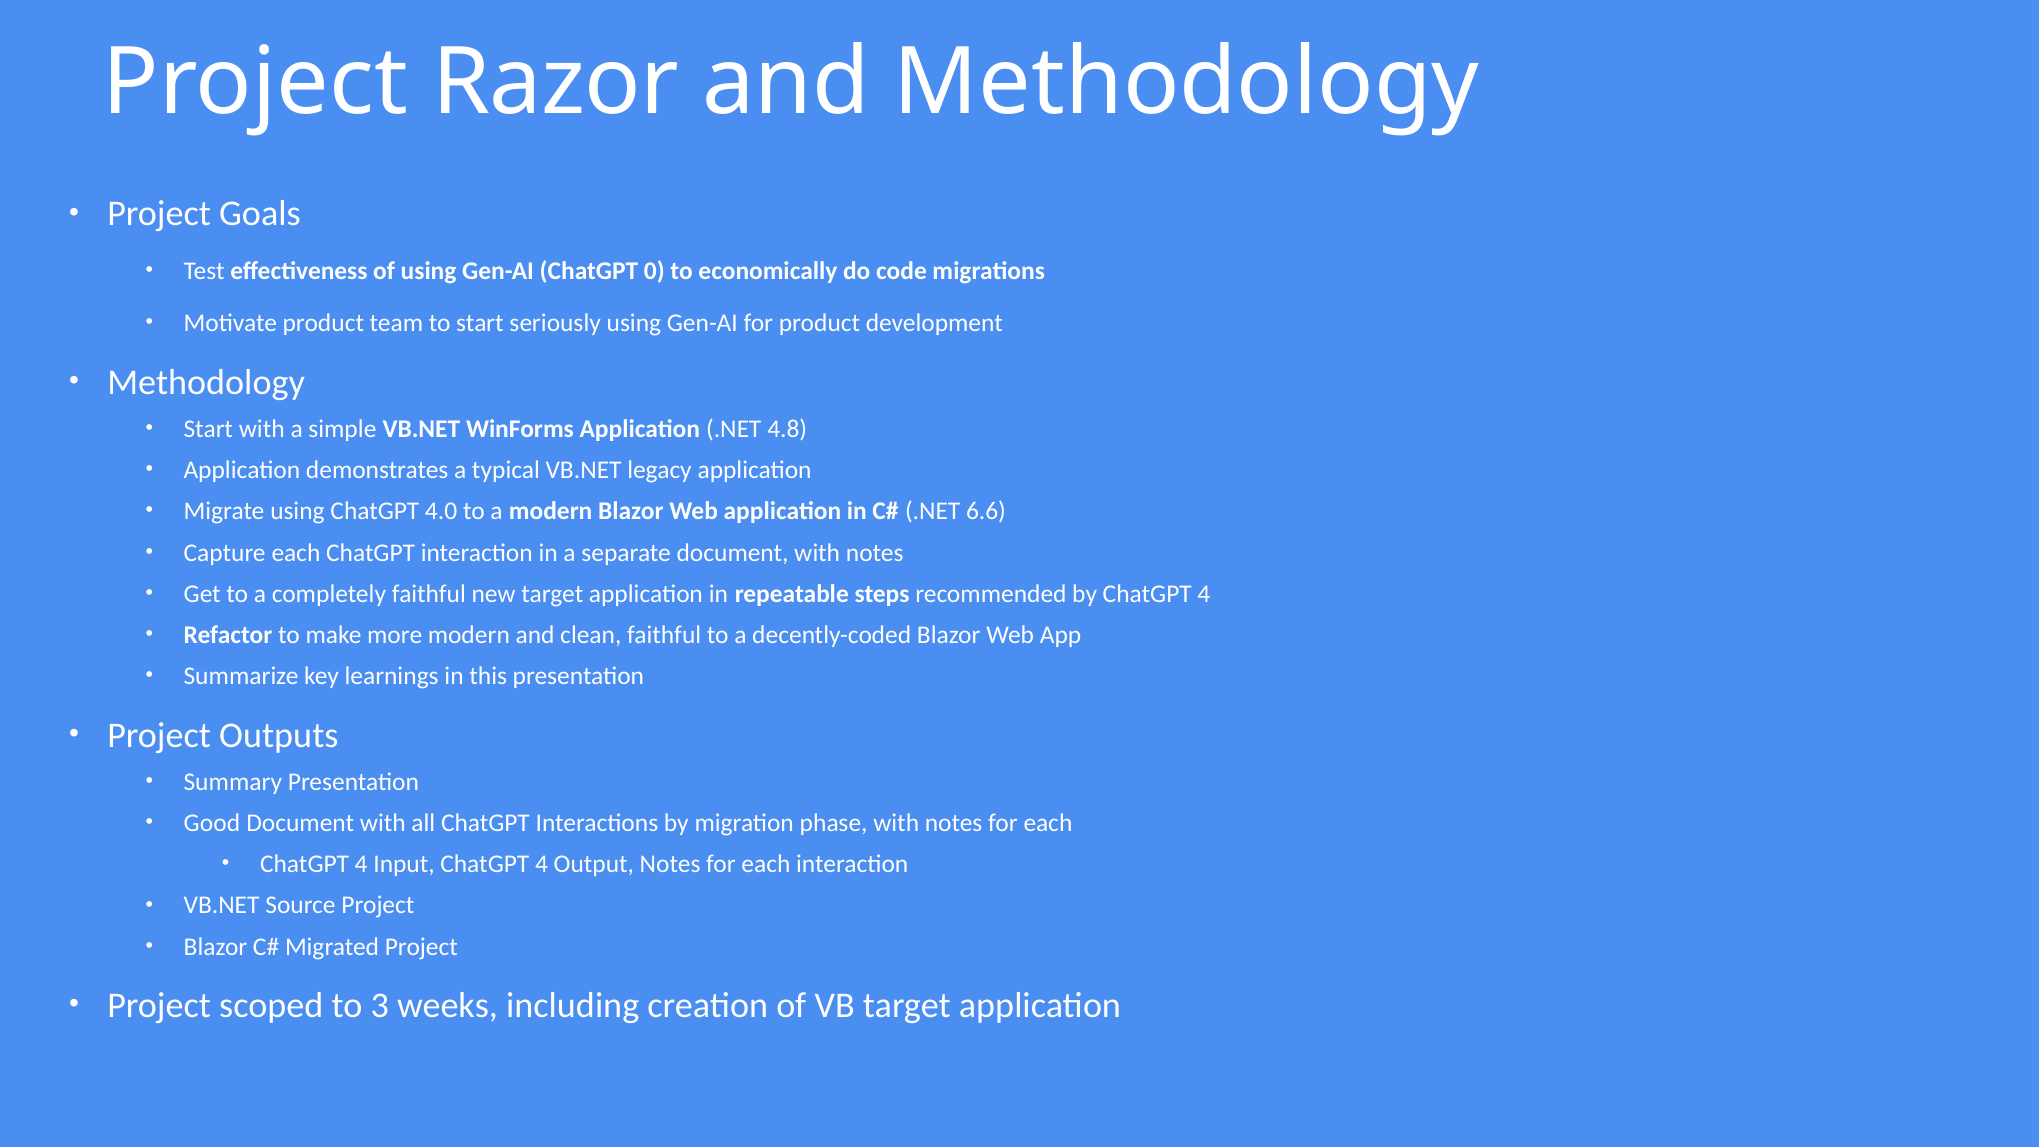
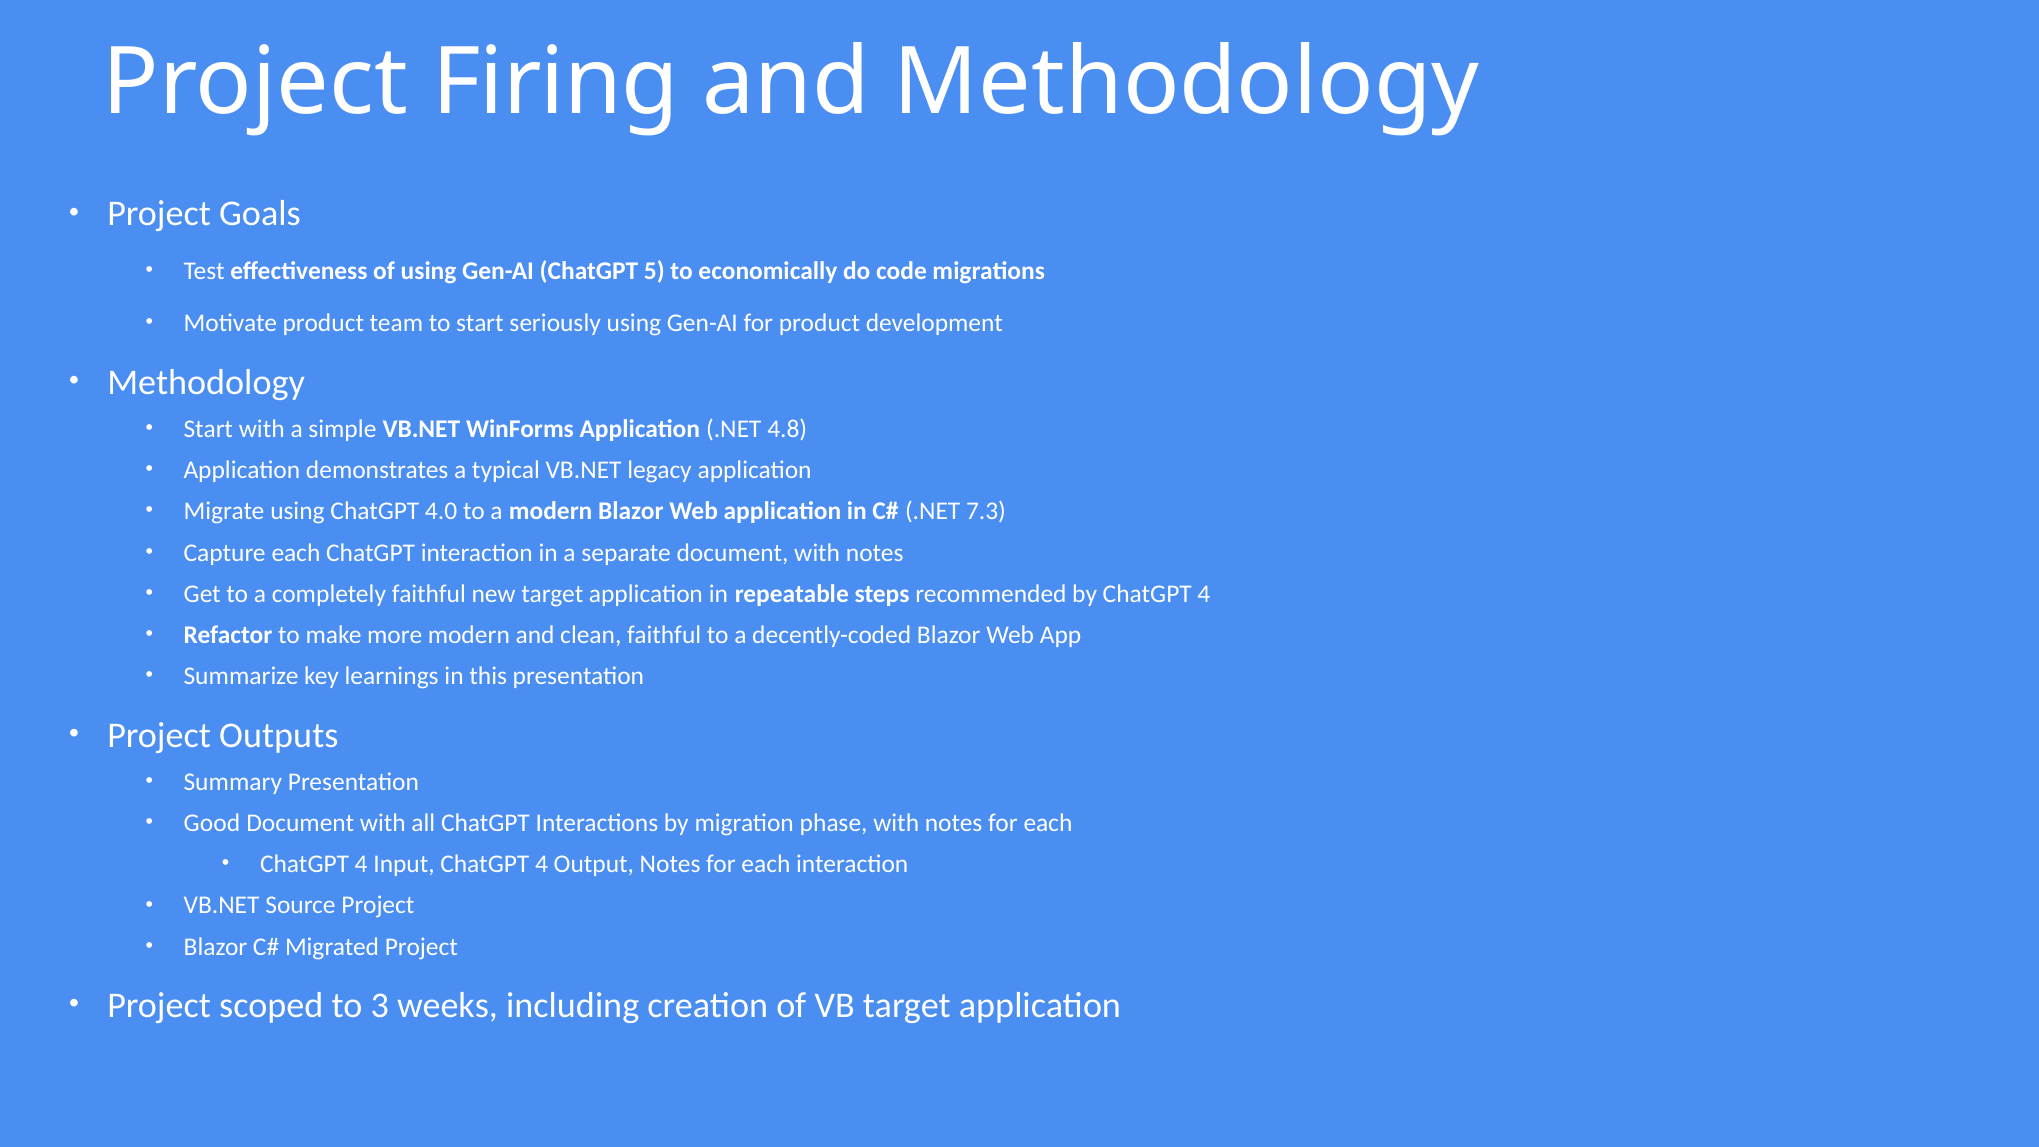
Razor: Razor -> Firing
0: 0 -> 5
6.6: 6.6 -> 7.3
